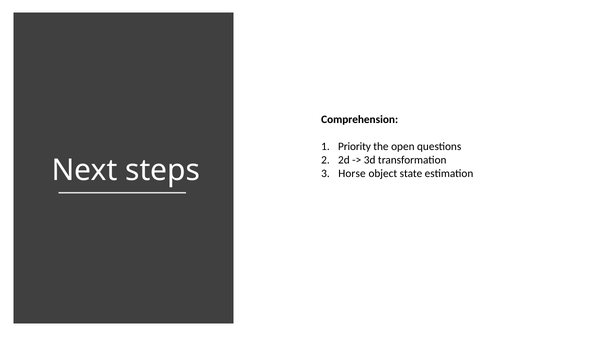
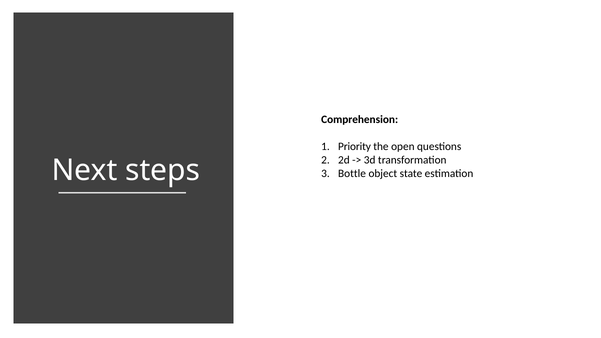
Horse: Horse -> Bottle
